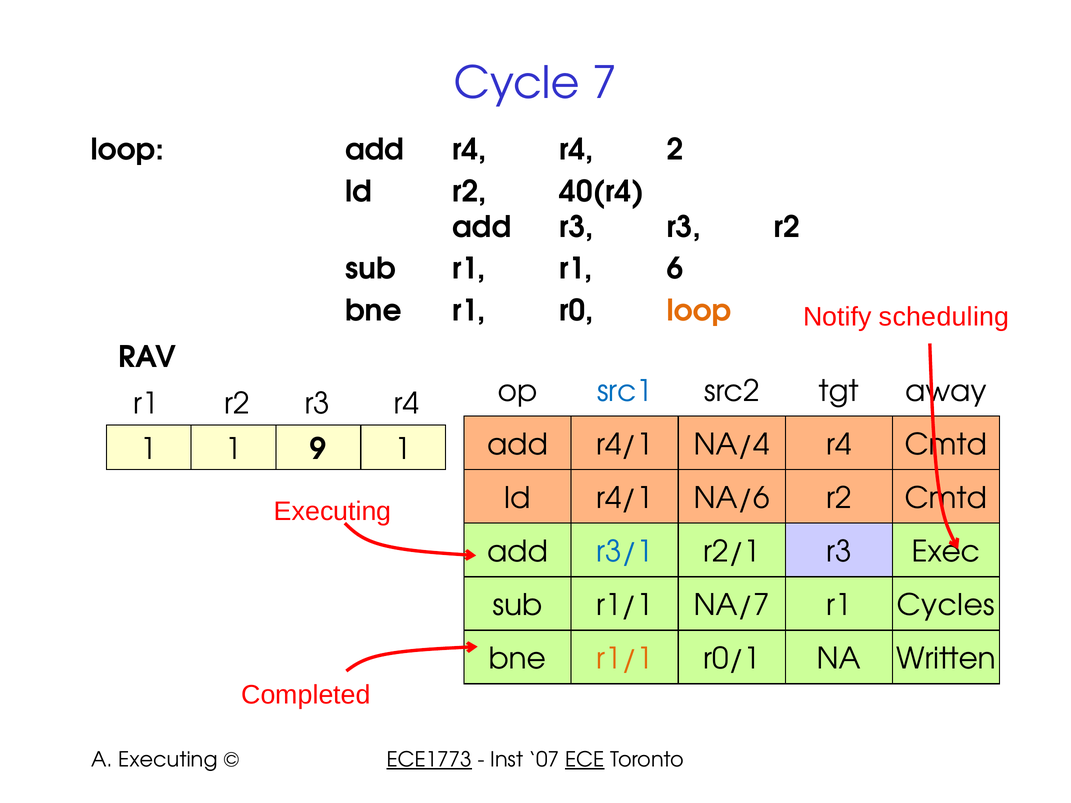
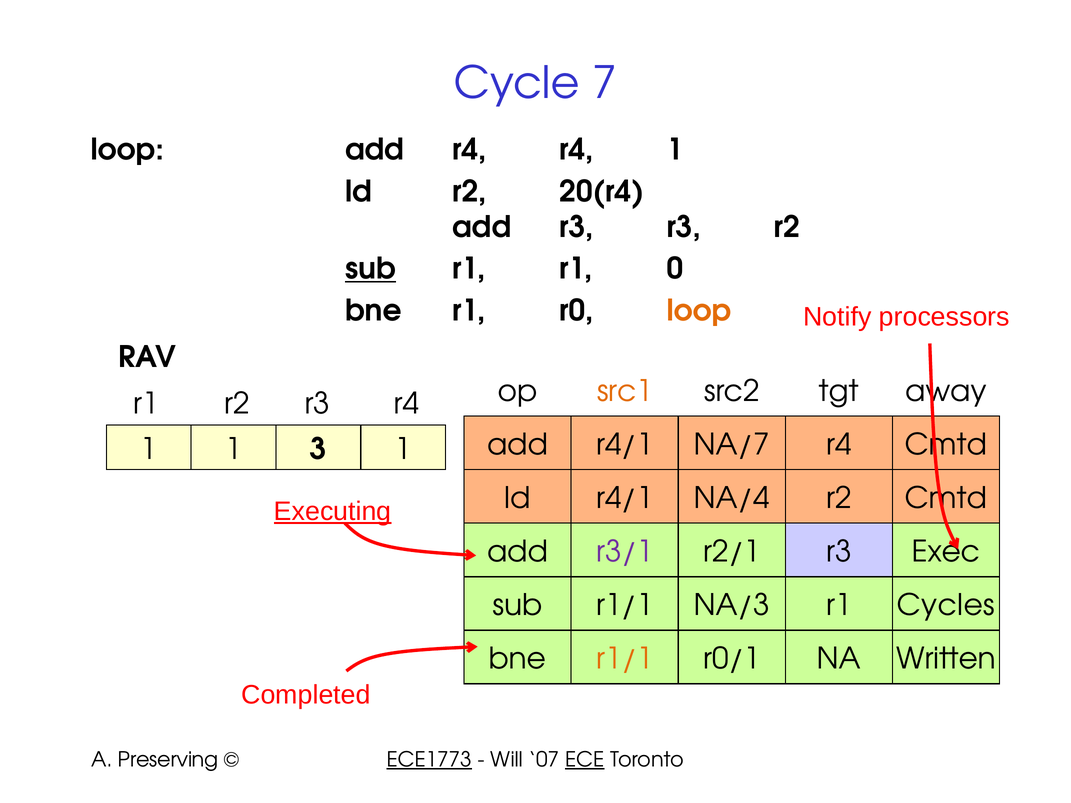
r4 2: 2 -> 1
40(r4: 40(r4 -> 20(r4
sub at (370, 269) underline: none -> present
6: 6 -> 0
scheduling: scheduling -> processors
src1 colour: blue -> orange
NA/4: NA/4 -> NA/7
9: 9 -> 3
NA/6: NA/6 -> NA/4
Executing at (333, 512) underline: none -> present
r3/1 colour: blue -> purple
NA/7: NA/7 -> NA/3
A Executing: Executing -> Preserving
Inst: Inst -> Will
